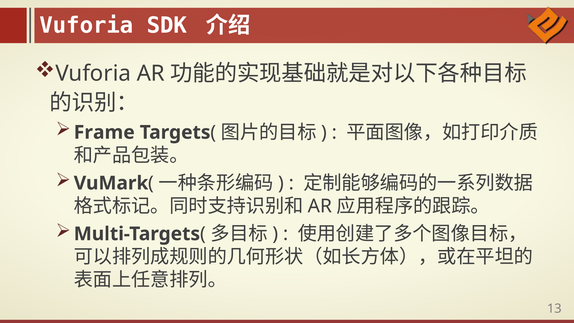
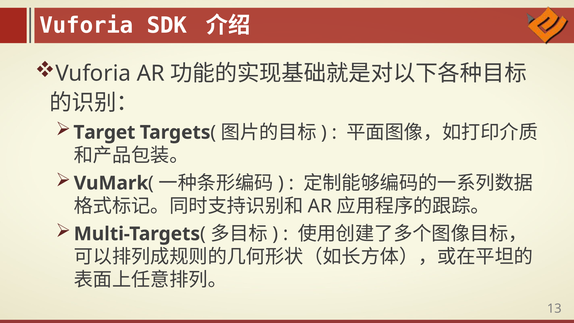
Frame: Frame -> Target
